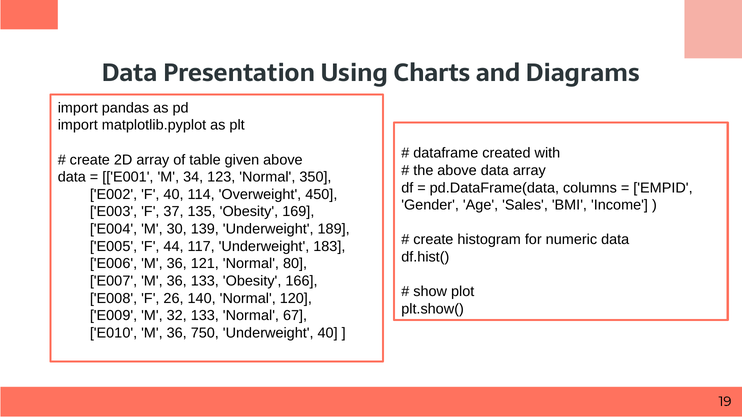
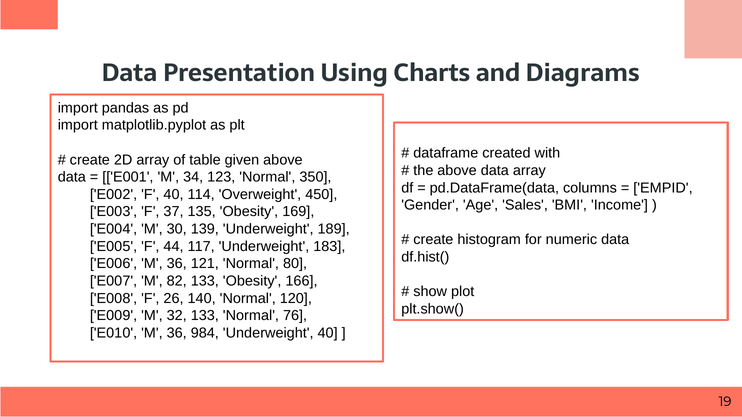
E007 M 36: 36 -> 82
67: 67 -> 76
750: 750 -> 984
